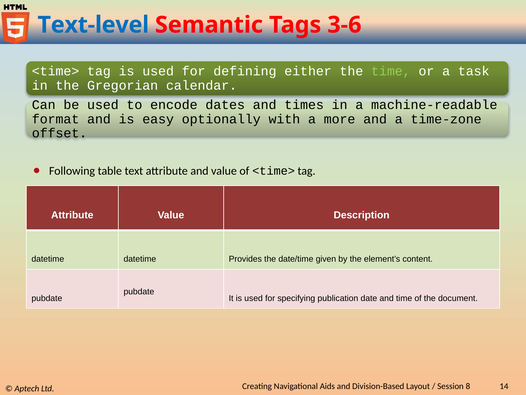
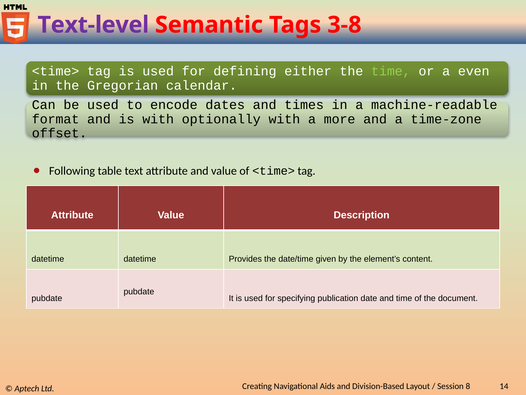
Text-level colour: blue -> purple
3-6: 3-6 -> 3-8
task: task -> even
is easy: easy -> with
